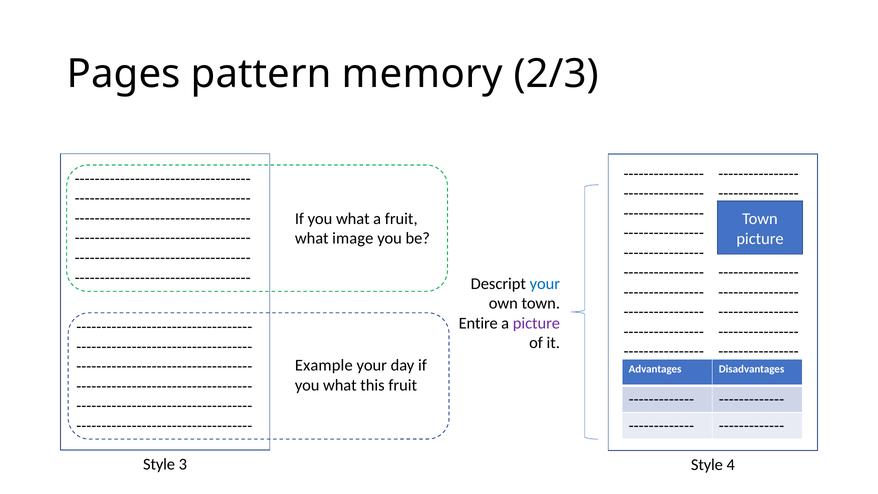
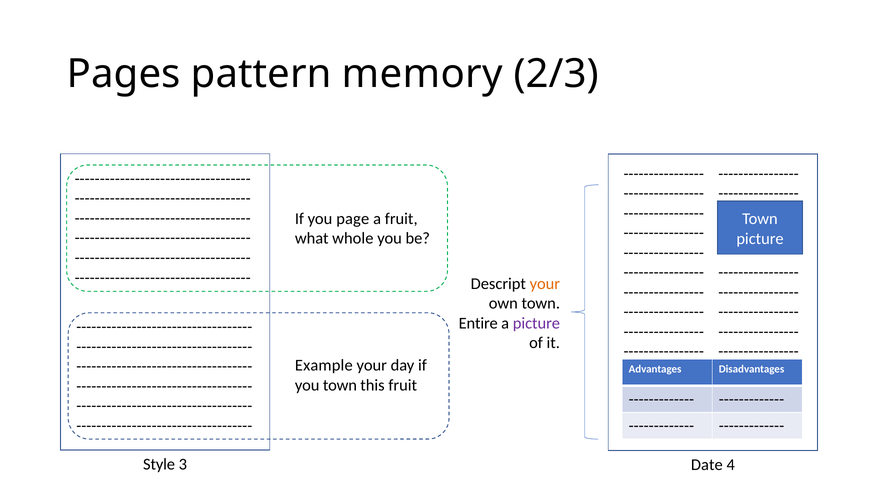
what at (353, 219): what -> page
image: image -> whole
your at (545, 284) colour: blue -> orange
what at (340, 385): what -> town
Style at (707, 465): Style -> Date
